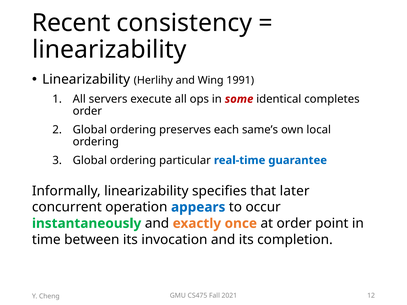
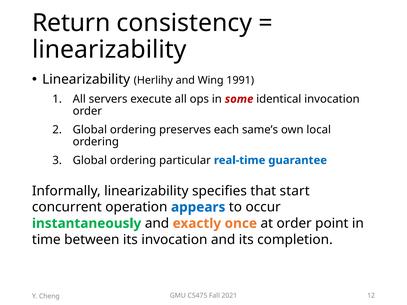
Recent: Recent -> Return
identical completes: completes -> invocation
later: later -> start
